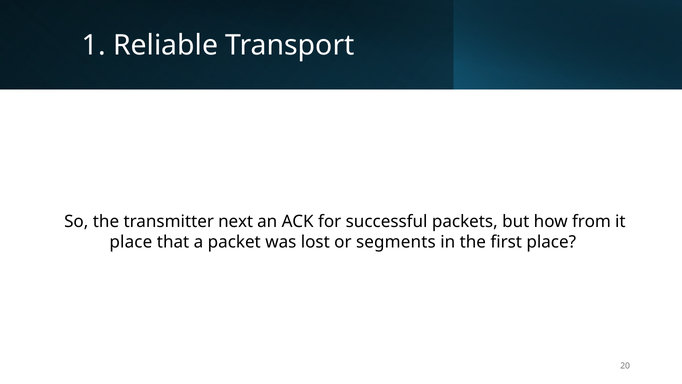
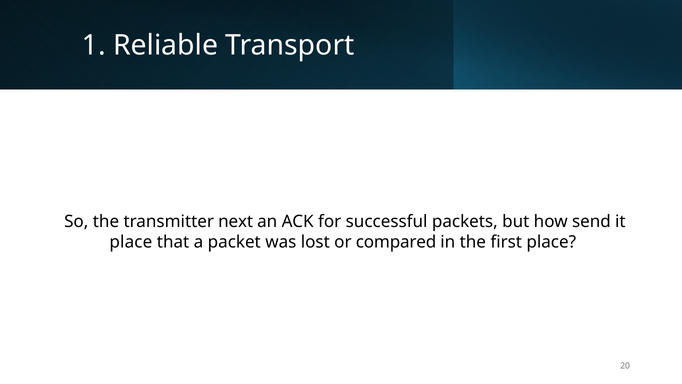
from: from -> send
segments: segments -> compared
